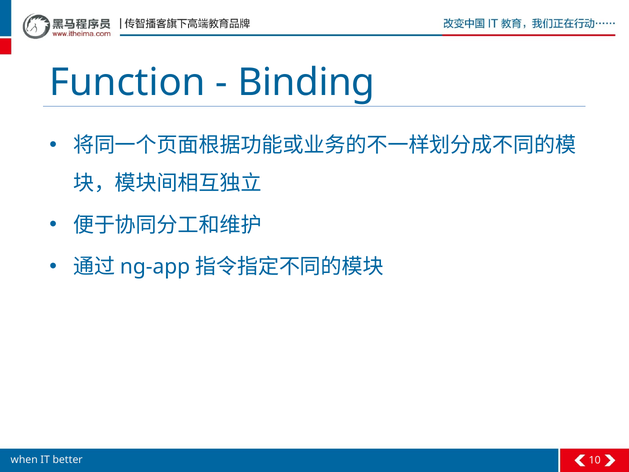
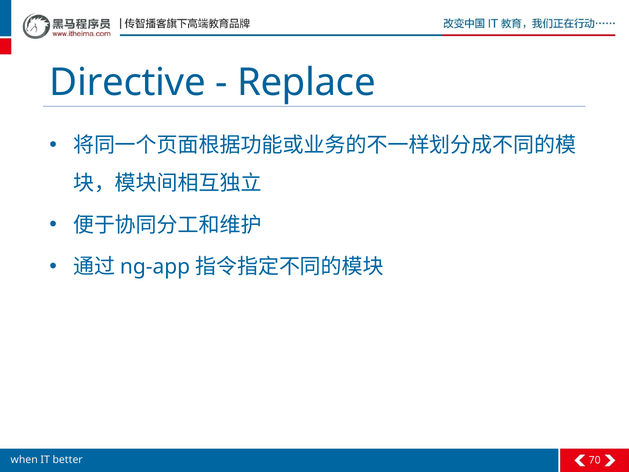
Function: Function -> Directive
Binding: Binding -> Replace
10: 10 -> 70
